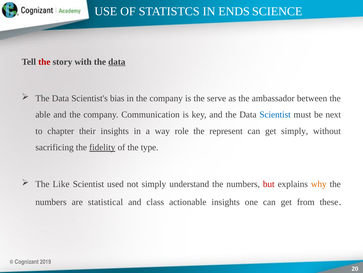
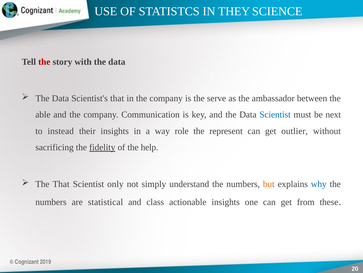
ENDS: ENDS -> THEY
data at (117, 62) underline: present -> none
Scientist's bias: bias -> that
chapter: chapter -> instead
get simply: simply -> outlier
type: type -> help
The Like: Like -> That
used: used -> only
but colour: red -> orange
why colour: orange -> blue
